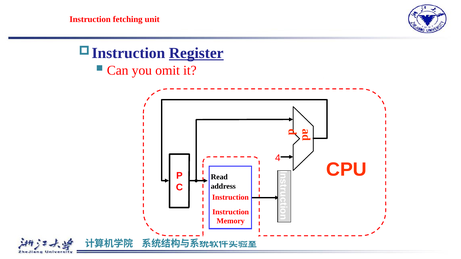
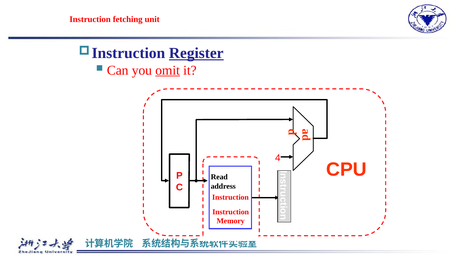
omit underline: none -> present
